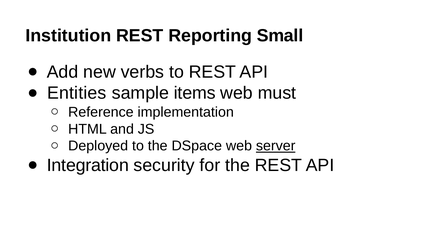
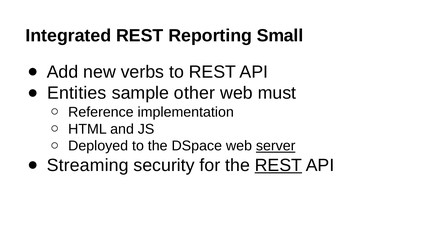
Institution: Institution -> Integrated
items: items -> other
Integration: Integration -> Streaming
REST at (278, 166) underline: none -> present
